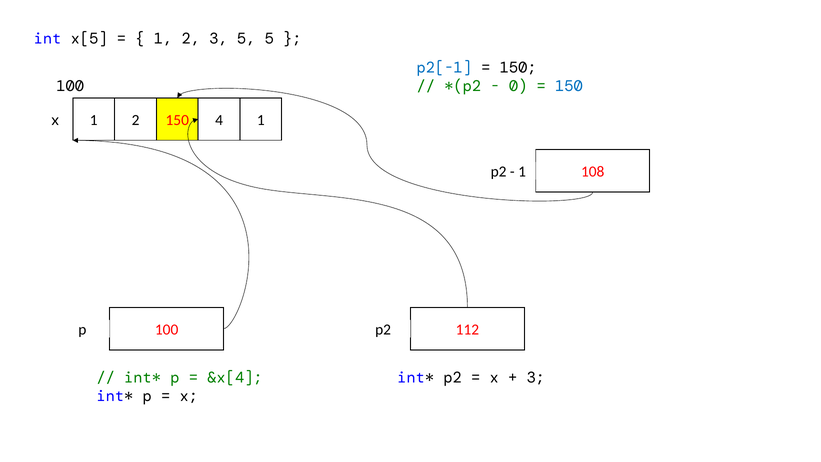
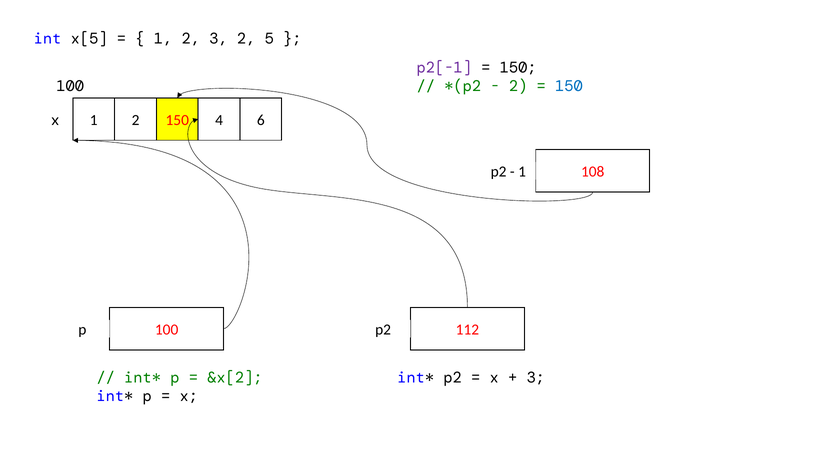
3 5: 5 -> 2
p2[-1 colour: blue -> purple
0 at (518, 86): 0 -> 2
4 1: 1 -> 6
&x[4: &x[4 -> &x[2
